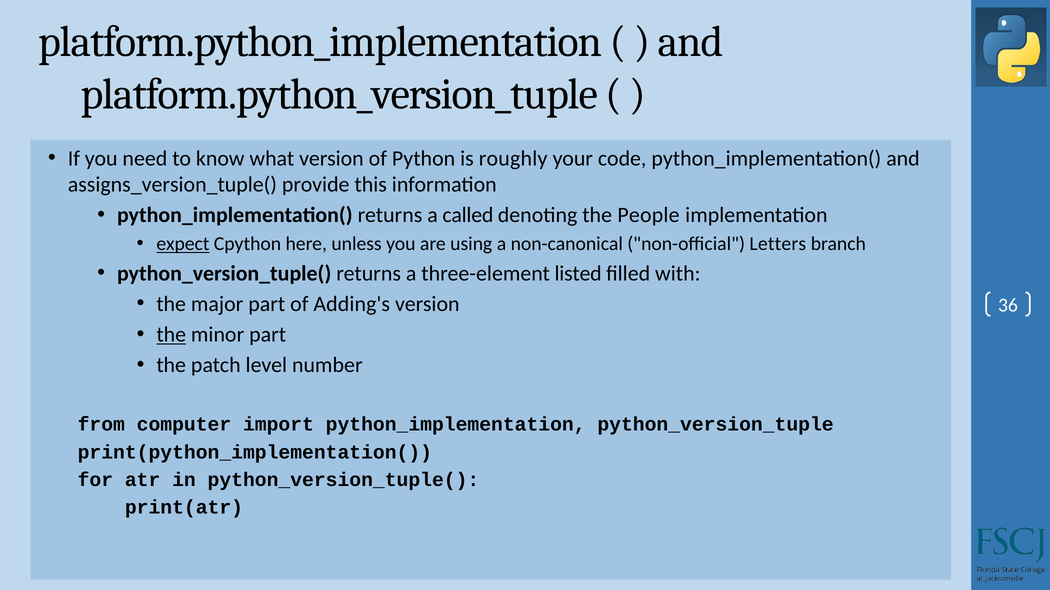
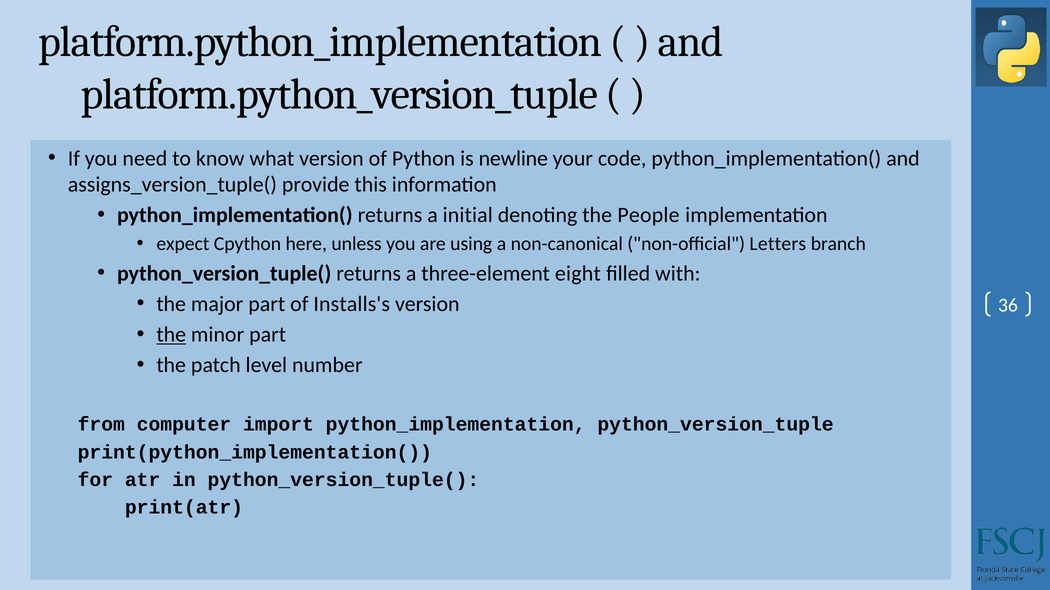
roughly: roughly -> newline
called: called -> initial
expect underline: present -> none
listed: listed -> eight
Adding's: Adding's -> Installs's
